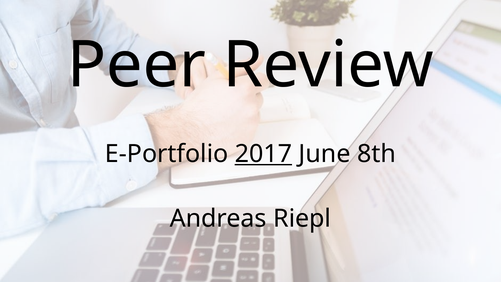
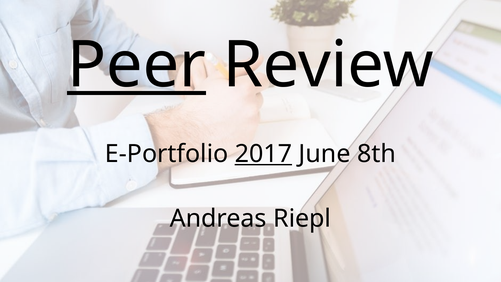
Peer underline: none -> present
